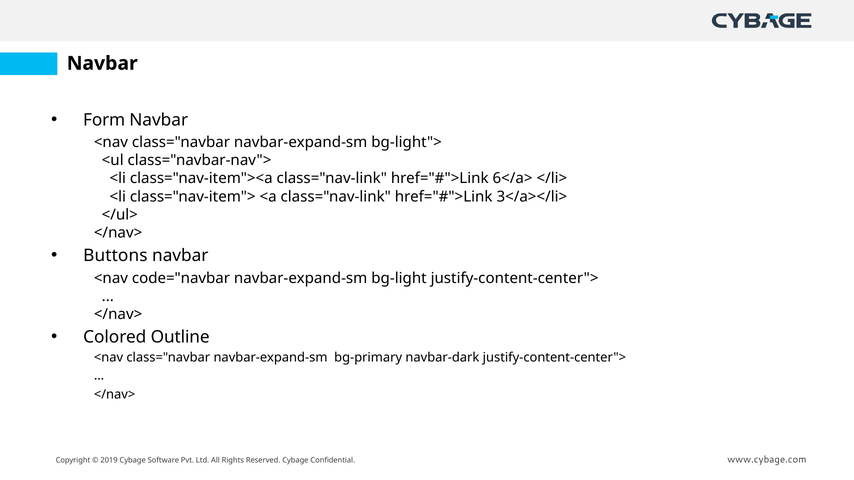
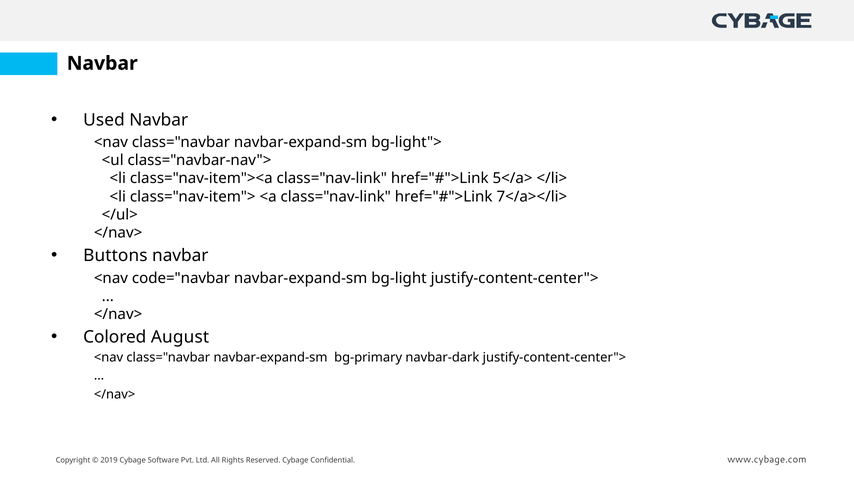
Form: Form -> Used
6</a>: 6</a> -> 5</a>
3</a></li>: 3</a></li> -> 7</a></li>
Outline: Outline -> August
